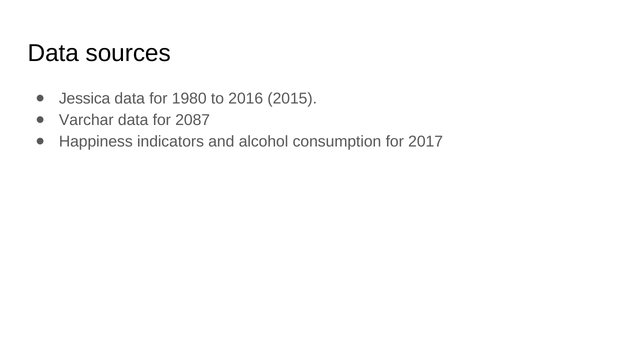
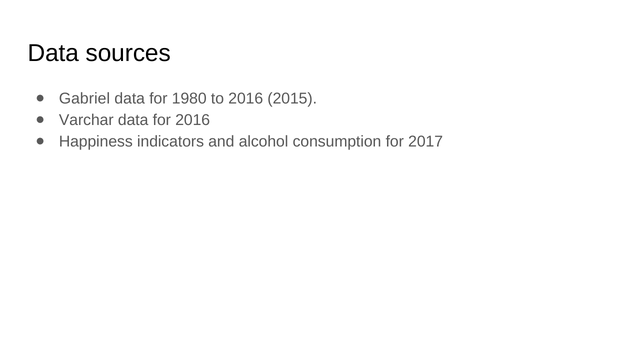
Jessica: Jessica -> Gabriel
for 2087: 2087 -> 2016
